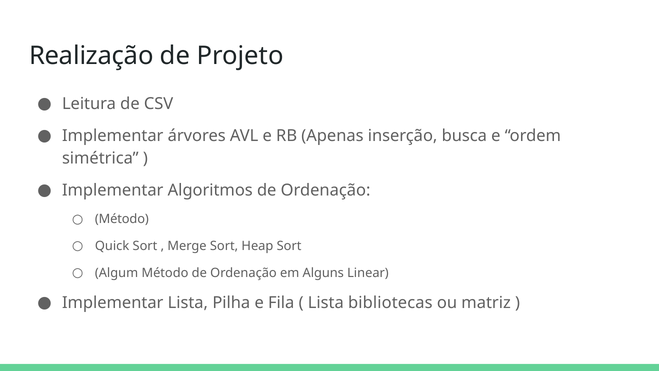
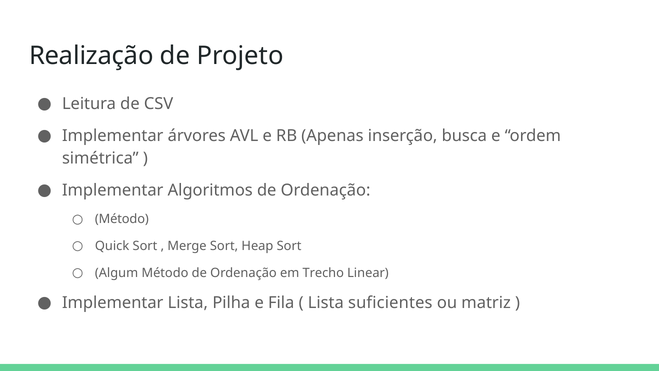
Alguns: Alguns -> Trecho
bibliotecas: bibliotecas -> suficientes
